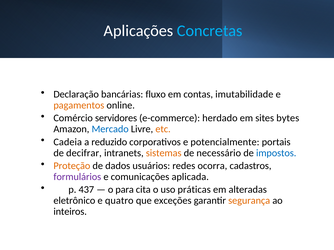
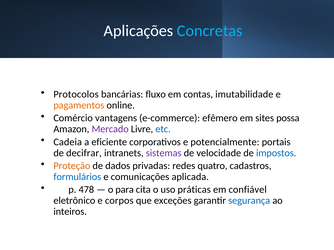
Declaração: Declaração -> Protocolos
servidores: servidores -> vantagens
herdado: herdado -> efêmero
bytes: bytes -> possa
Mercado colour: blue -> purple
etc colour: orange -> blue
reduzido: reduzido -> eficiente
sistemas colour: orange -> purple
necessário: necessário -> velocidade
usuários: usuários -> privadas
ocorra: ocorra -> quatro
formulários colour: purple -> blue
437: 437 -> 478
alteradas: alteradas -> confiável
quatro: quatro -> corpos
segurança colour: orange -> blue
